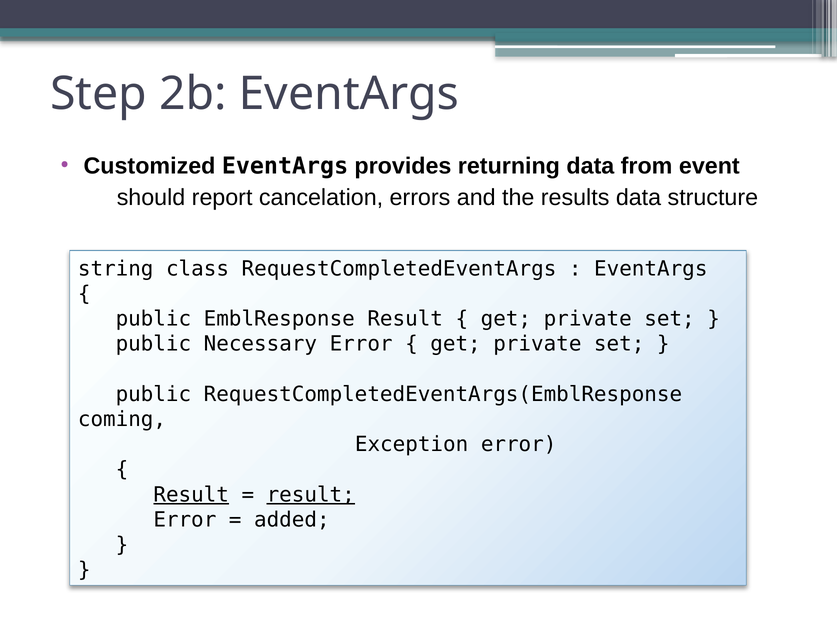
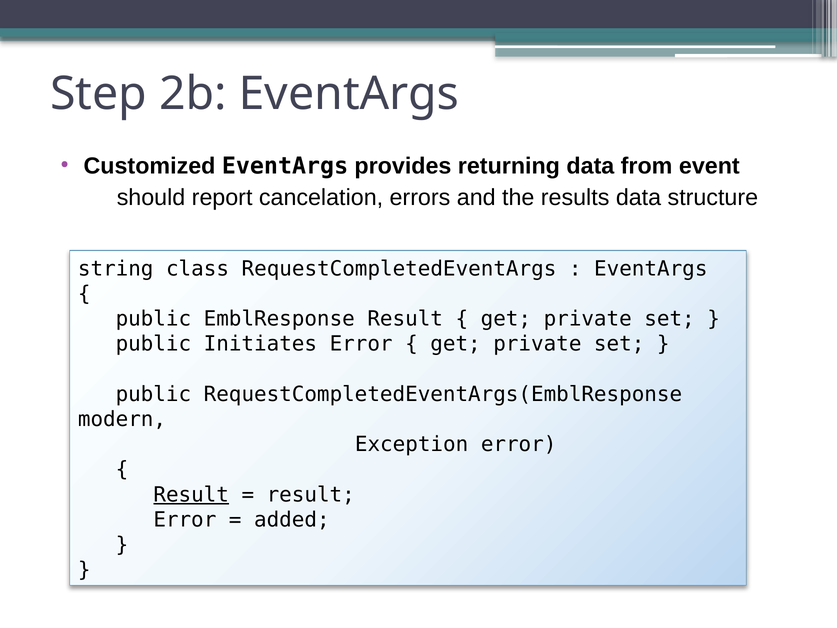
Necessary: Necessary -> Initiates
coming: coming -> modern
result at (311, 495) underline: present -> none
